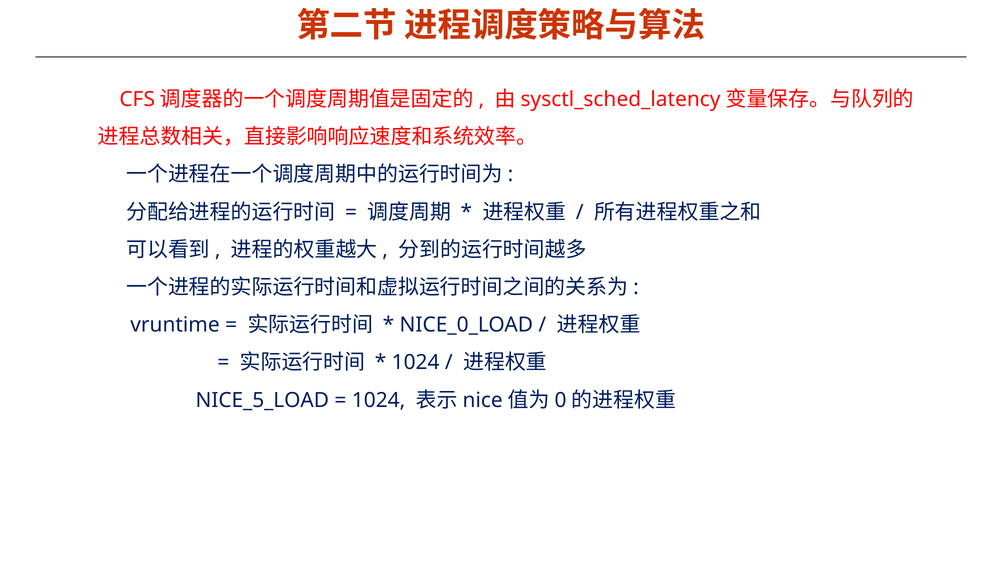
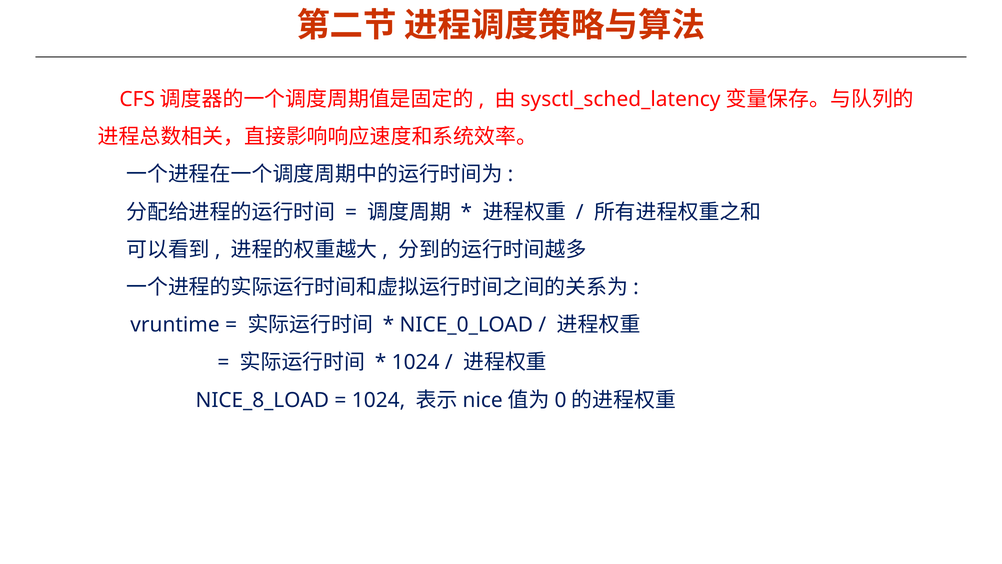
NICE_5_LOAD: NICE_5_LOAD -> NICE_8_LOAD
